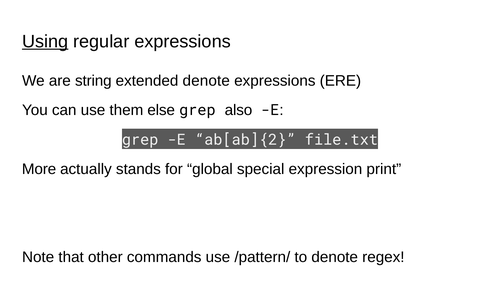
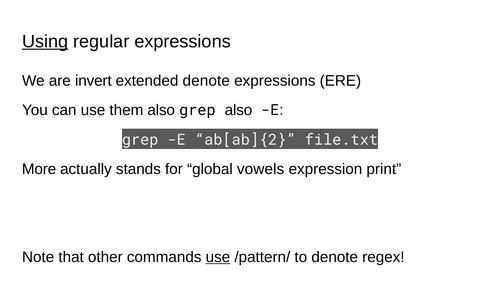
string: string -> invert
them else: else -> also
special: special -> vowels
use at (218, 257) underline: none -> present
